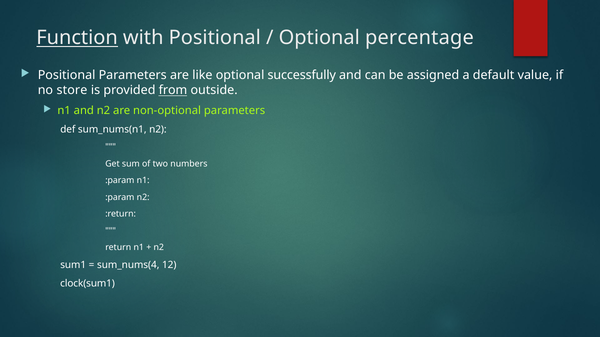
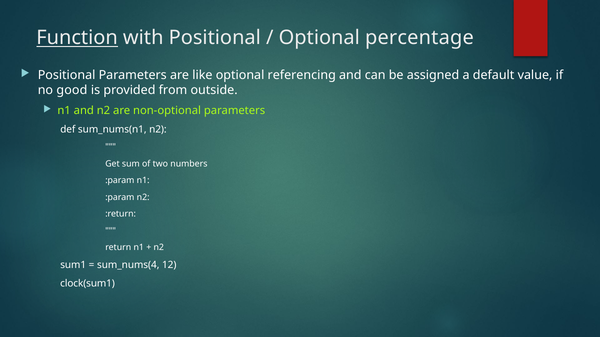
successfully: successfully -> referencing
store: store -> good
from underline: present -> none
